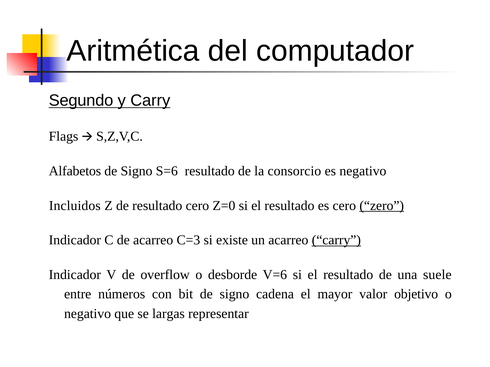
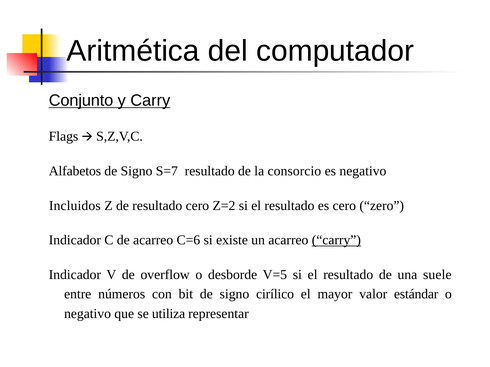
Segundo: Segundo -> Conjunto
S=6: S=6 -> S=7
Z=0: Z=0 -> Z=2
zero underline: present -> none
C=3: C=3 -> C=6
V=6: V=6 -> V=5
cadena: cadena -> cirílico
objetivo: objetivo -> estándar
largas: largas -> utiliza
